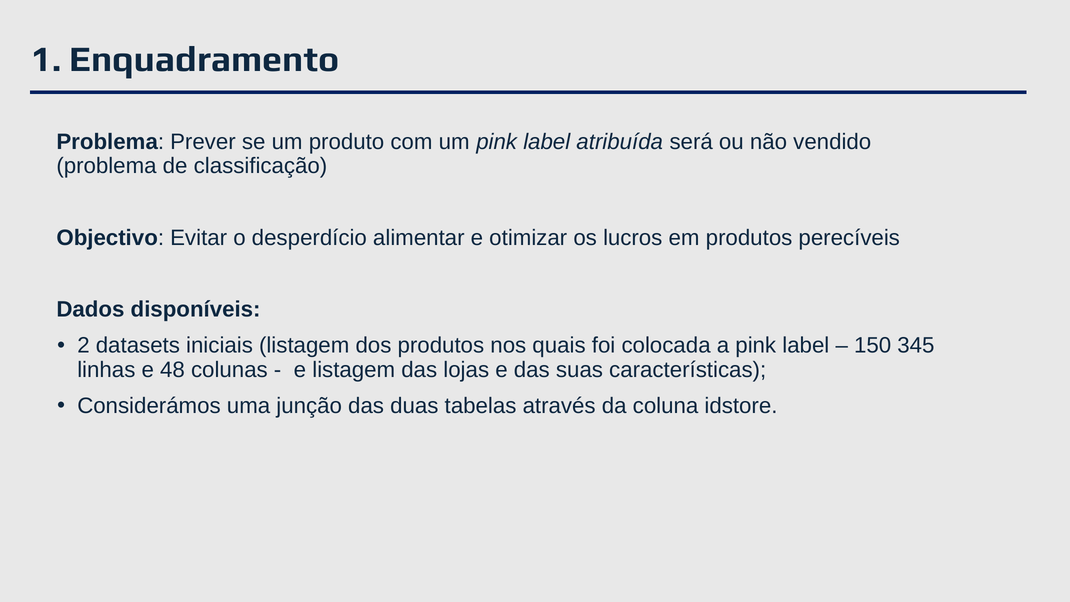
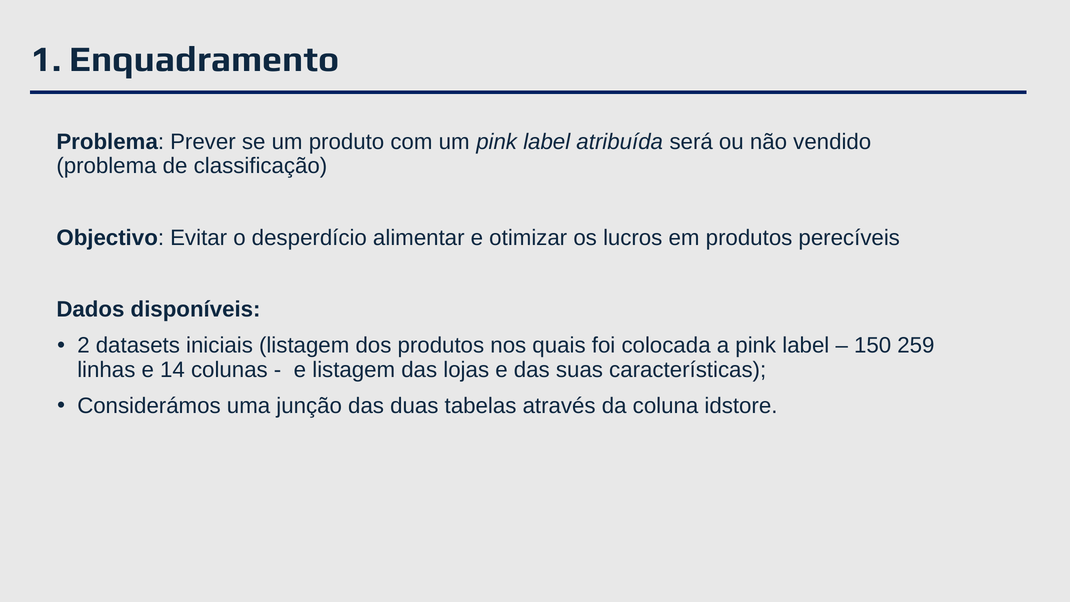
345: 345 -> 259
48: 48 -> 14
